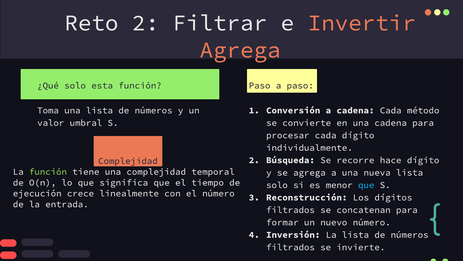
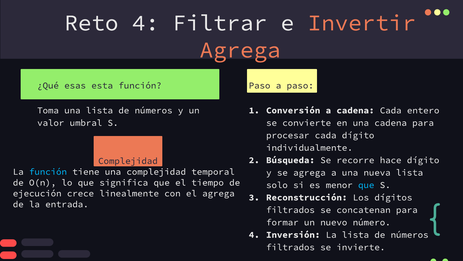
Reto 2: 2 -> 4
¿Qué solo: solo -> esas
método: método -> entero
función at (48, 171) colour: light green -> light blue
el número: número -> agrega
